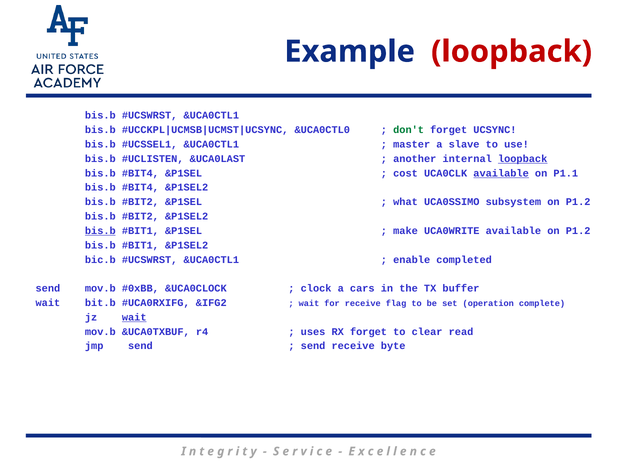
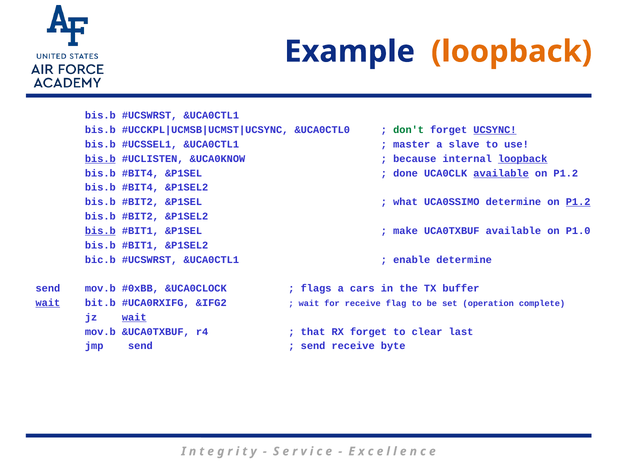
loopback at (512, 51) colour: red -> orange
UCSYNC underline: none -> present
bis.b at (100, 159) underline: none -> present
&UCA0LAST: &UCA0LAST -> &UCA0KNOW
another: another -> because
cost: cost -> done
P1.1 at (566, 173): P1.1 -> P1.2
UCA0SSIMO subsystem: subsystem -> determine
P1.2 at (578, 202) underline: none -> present
UCA0WRITE: UCA0WRITE -> UCA0TXBUF
available on P1.2: P1.2 -> P1.0
enable completed: completed -> determine
clock: clock -> flags
wait at (48, 303) underline: none -> present
uses: uses -> that
read: read -> last
